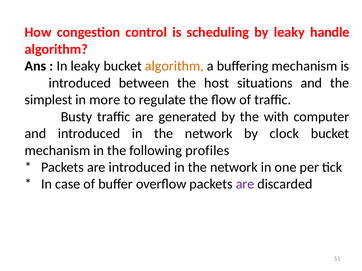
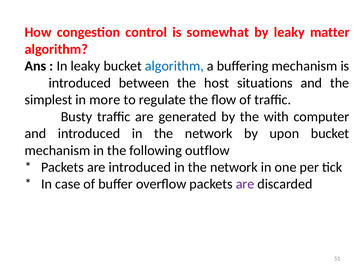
scheduling: scheduling -> somewhat
handle: handle -> matter
algorithm at (174, 66) colour: orange -> blue
clock: clock -> upon
profiles: profiles -> outflow
